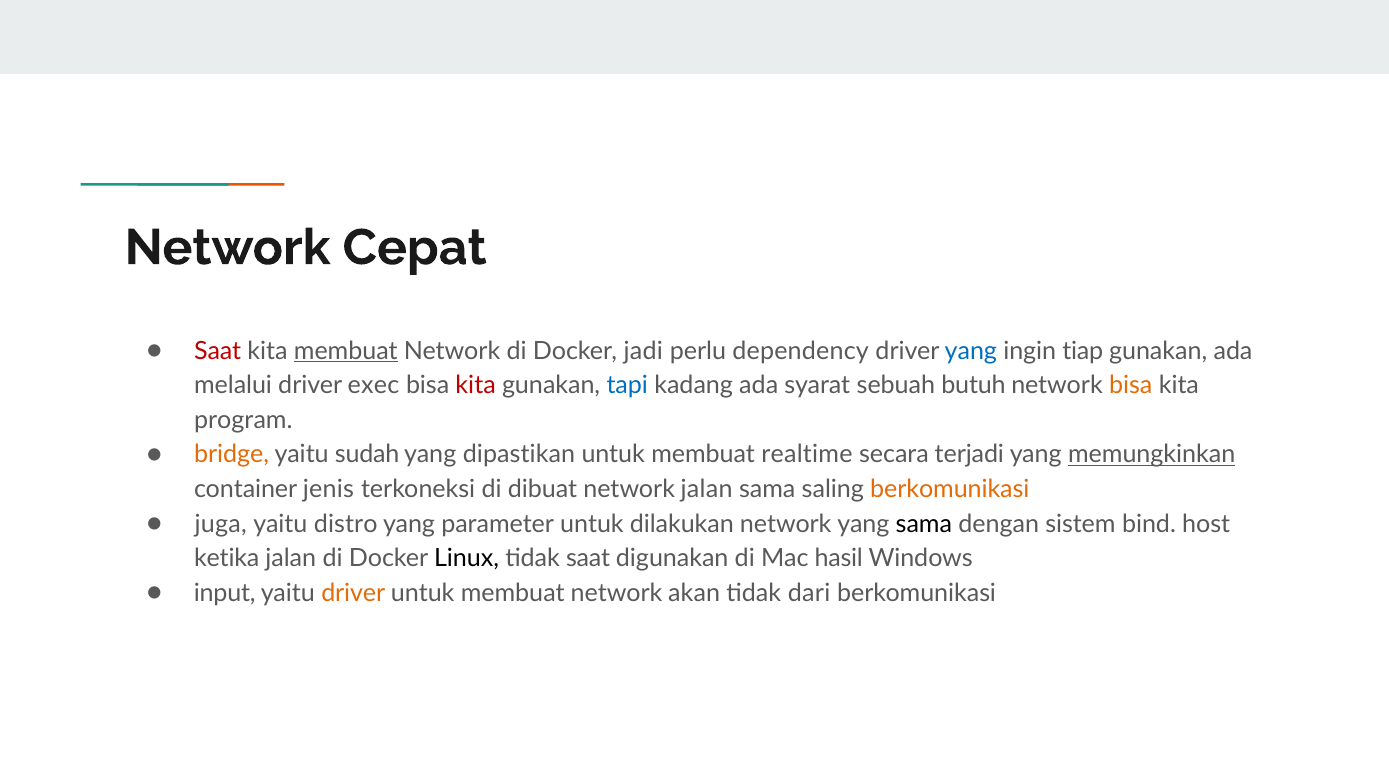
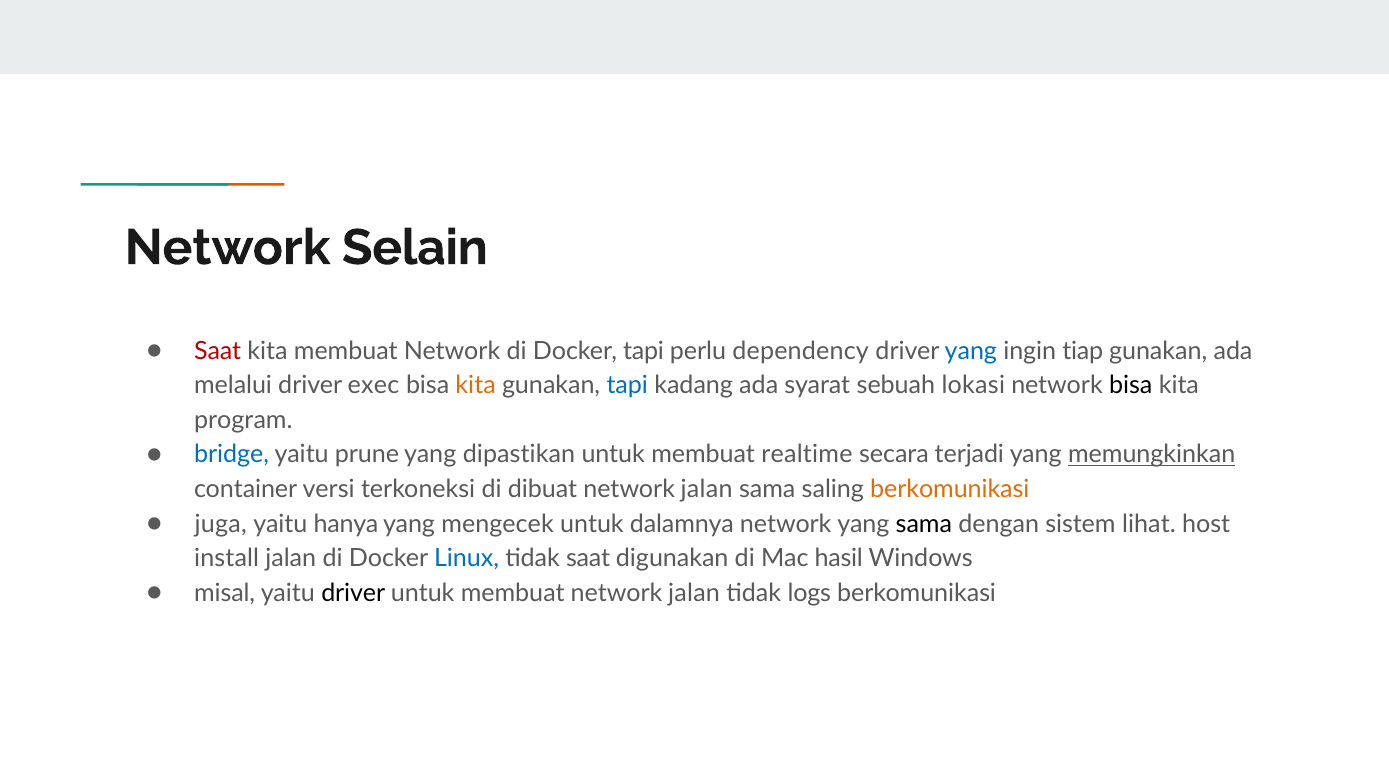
Cepat: Cepat -> Selain
membuat at (346, 351) underline: present -> none
Docker jadi: jadi -> tapi
kita at (476, 386) colour: red -> orange
butuh: butuh -> lokasi
bisa at (1131, 386) colour: orange -> black
bridge colour: orange -> blue
sudah: sudah -> prune
jenis: jenis -> versi
distro: distro -> hanya
parameter: parameter -> mengecek
dilakukan: dilakukan -> dalamnya
bind: bind -> lihat
ketika: ketika -> install
Linux colour: black -> blue
input: input -> misal
driver at (353, 593) colour: orange -> black
membuat network akan: akan -> jalan
dari: dari -> logs
